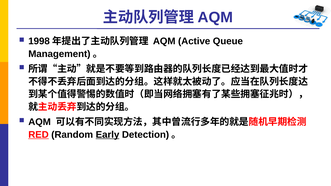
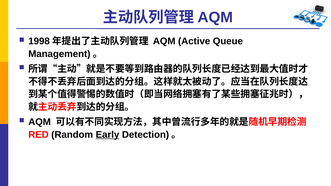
RED underline: present -> none
